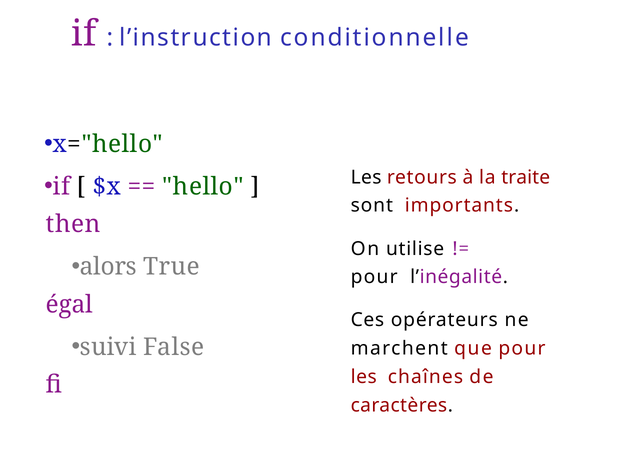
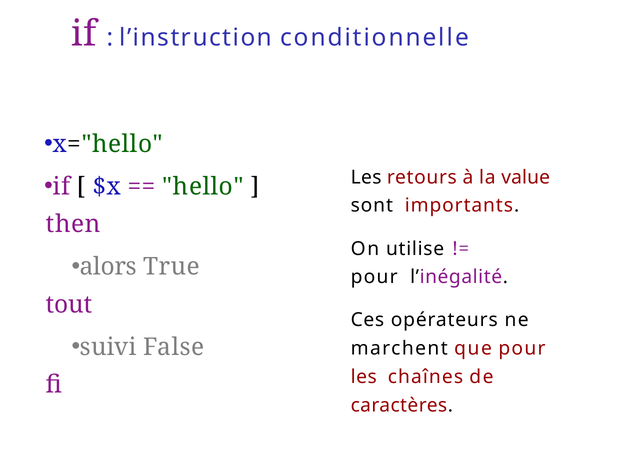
traite: traite -> value
égal: égal -> tout
